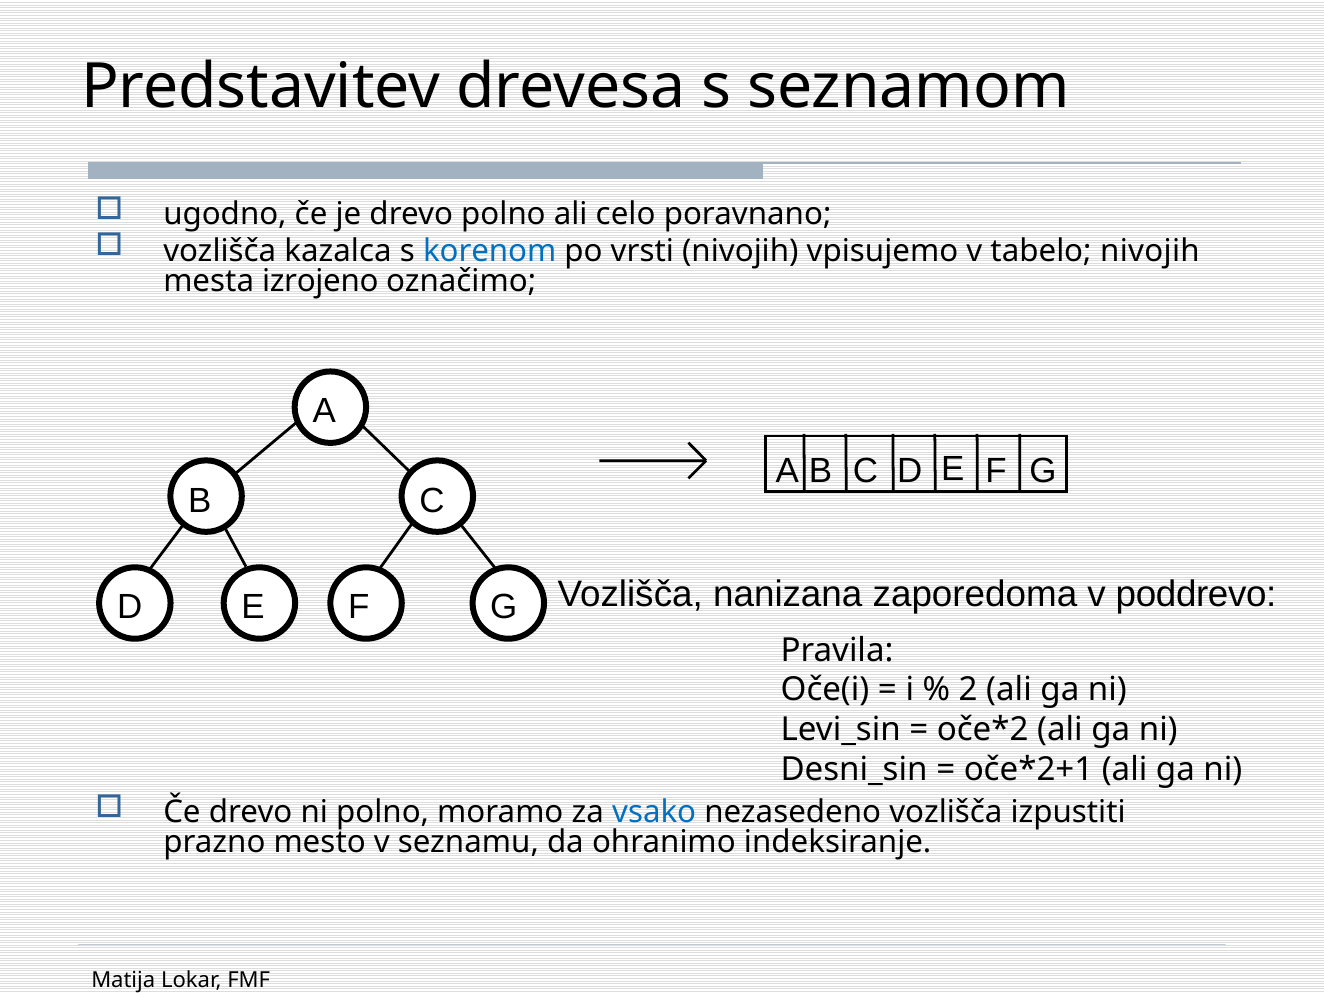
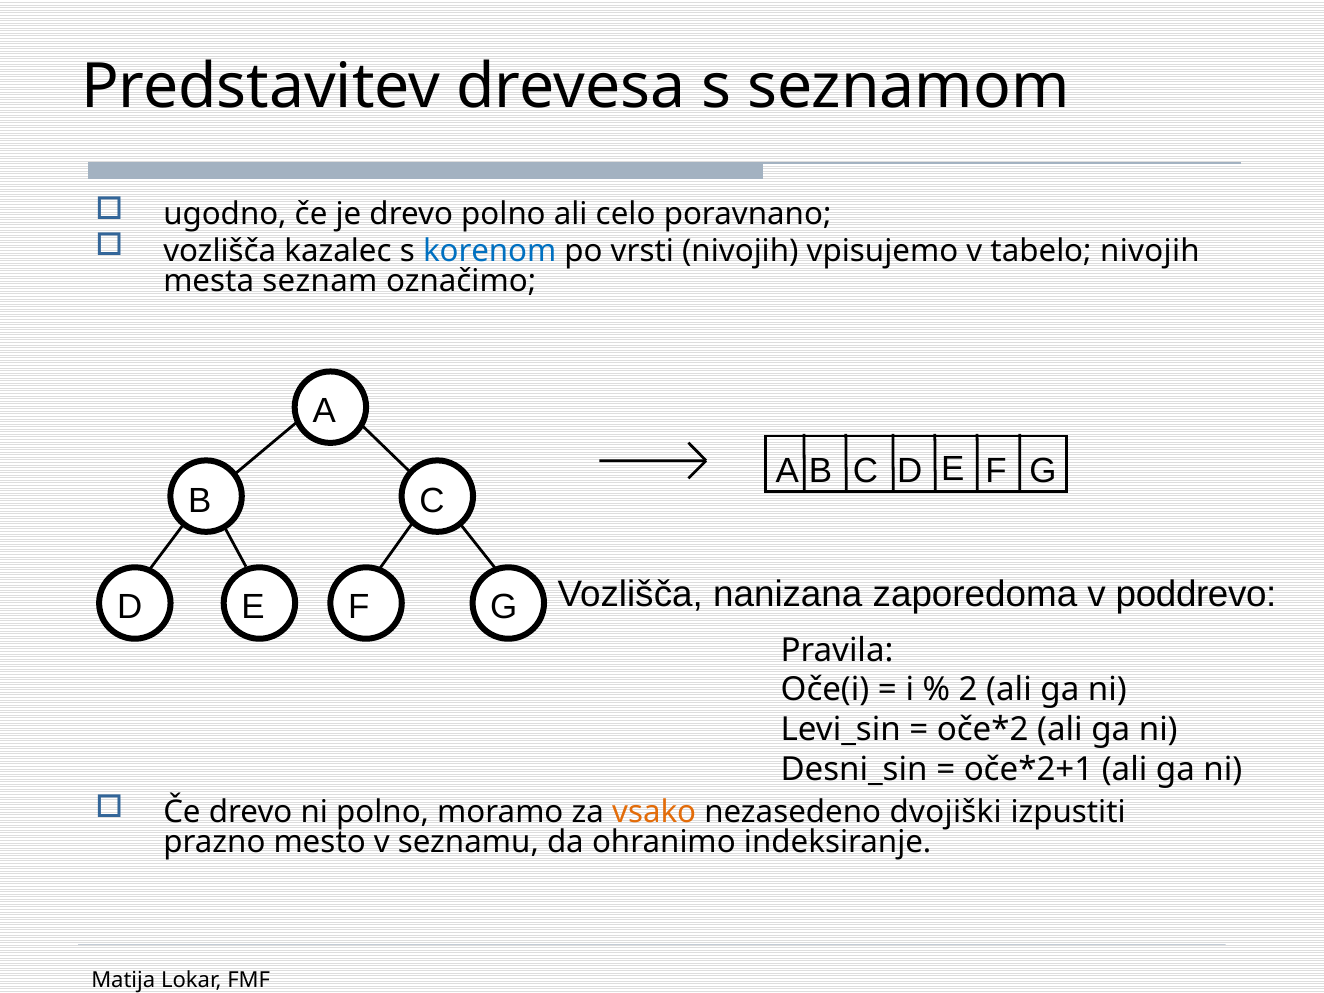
kazalca: kazalca -> kazalec
izrojeno: izrojeno -> seznam
vsako colour: blue -> orange
nezasedeno vozlišča: vozlišča -> dvojiški
